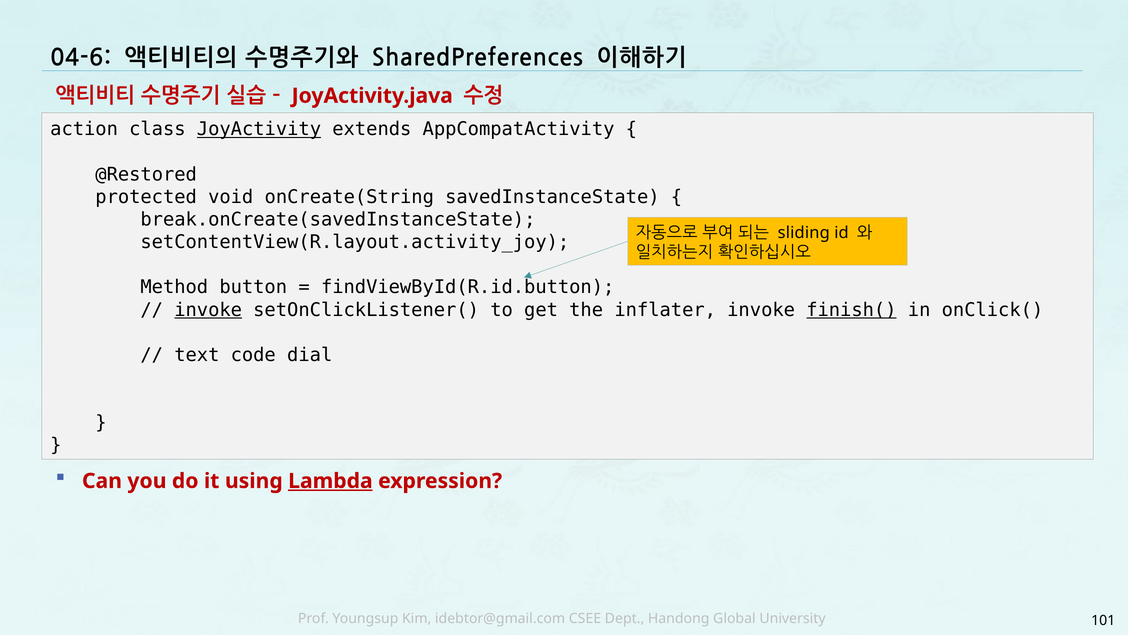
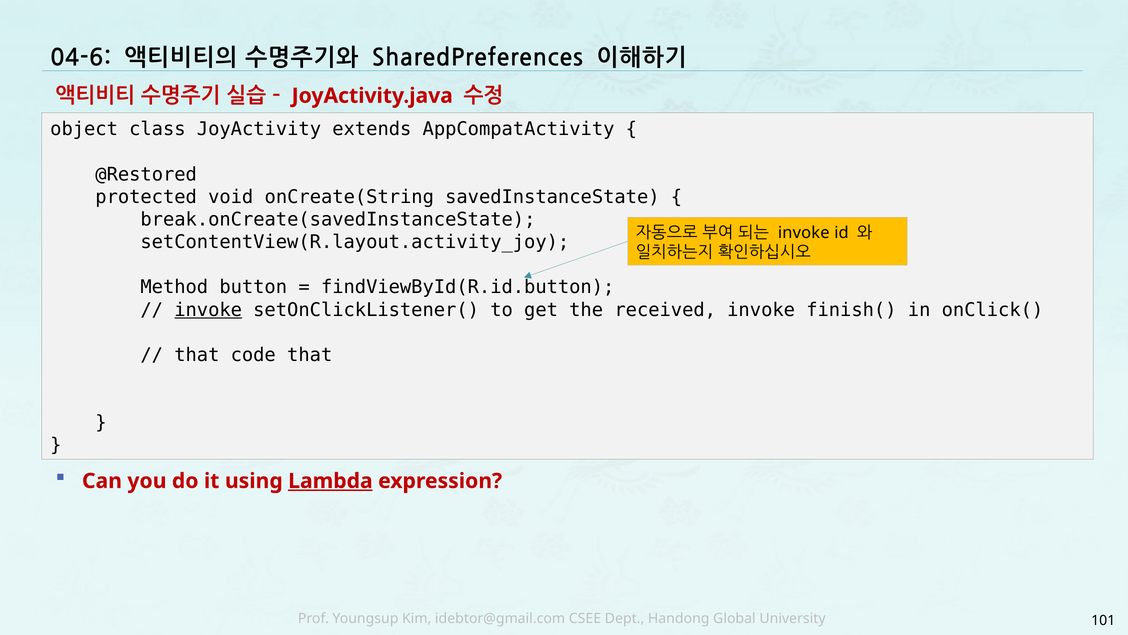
action: action -> object
JoyActivity underline: present -> none
sliding at (804, 232): sliding -> invoke
inflater: inflater -> received
finish( underline: present -> none
text at (197, 355): text -> that
code dial: dial -> that
